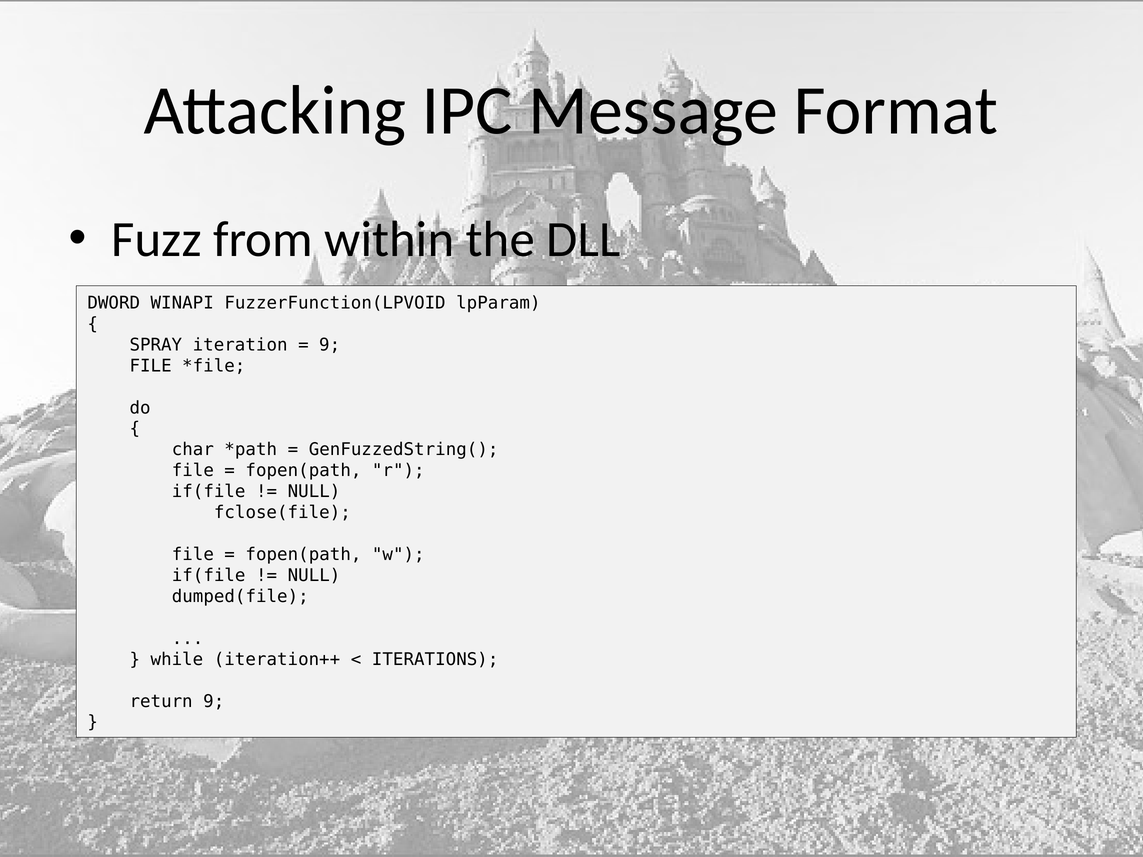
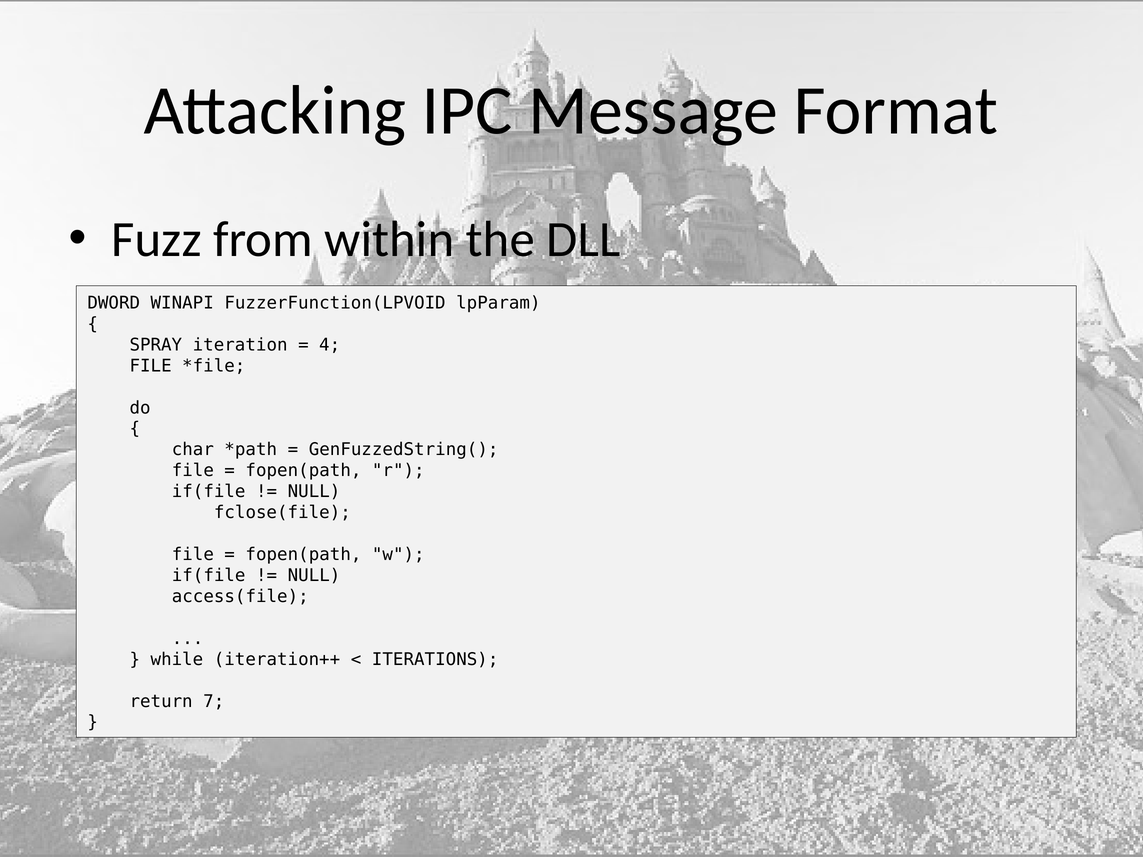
9 at (330, 345): 9 -> 4
dumped(file: dumped(file -> access(file
return 9: 9 -> 7
